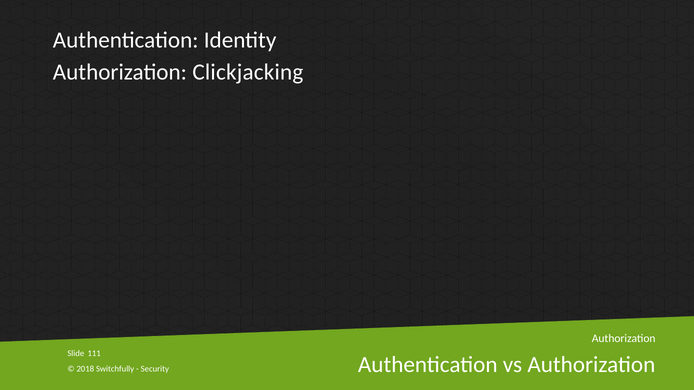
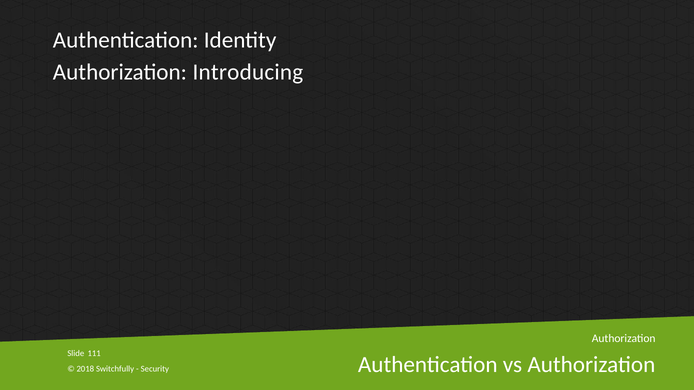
Clickjacking: Clickjacking -> Introducing
